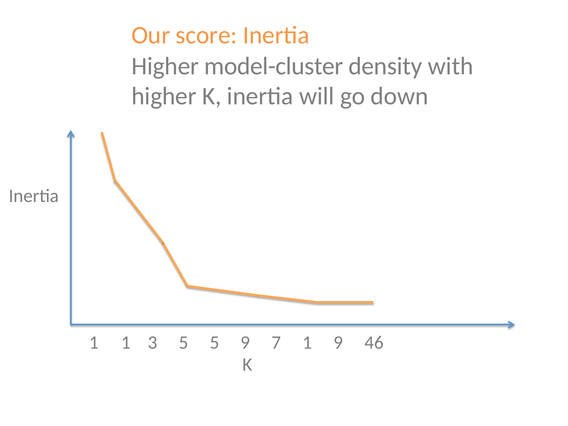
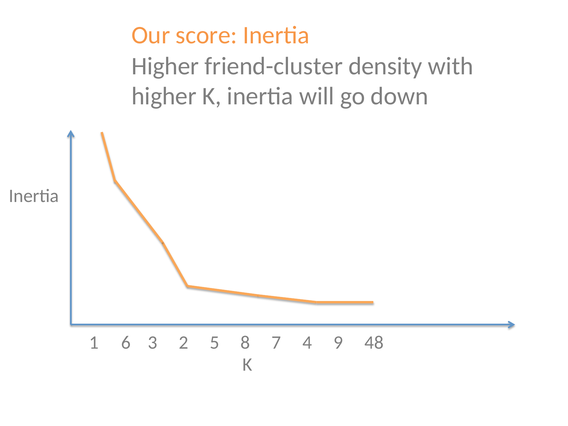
model-cluster: model-cluster -> friend-cluster
1 1: 1 -> 6
3 5: 5 -> 2
5 9: 9 -> 8
7 1: 1 -> 4
46: 46 -> 48
